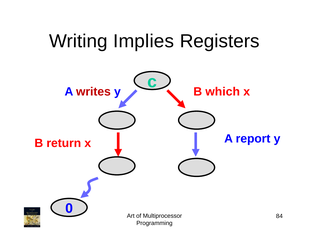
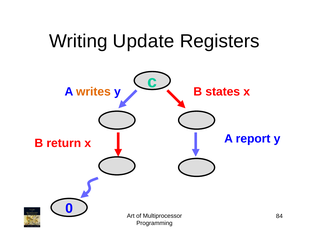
Implies: Implies -> Update
writes colour: red -> orange
which: which -> states
